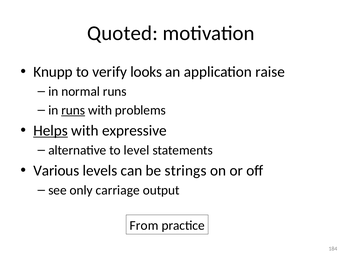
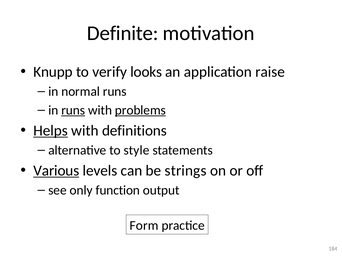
Quoted: Quoted -> Definite
problems underline: none -> present
expressive: expressive -> definitions
level: level -> style
Various underline: none -> present
carriage: carriage -> function
From: From -> Form
